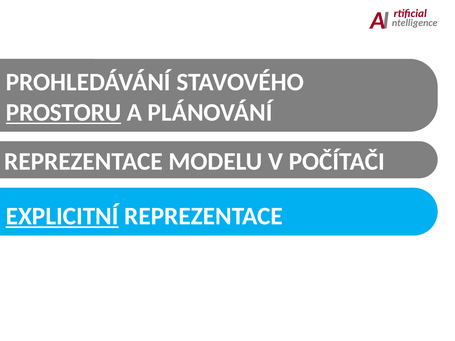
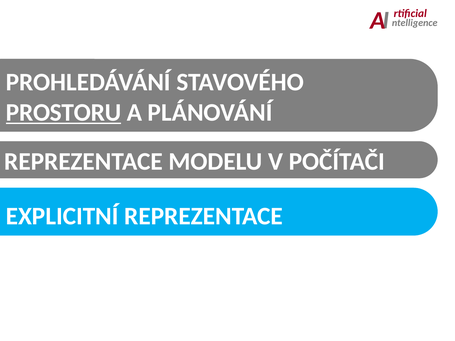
EXPLICITNÍ underline: present -> none
